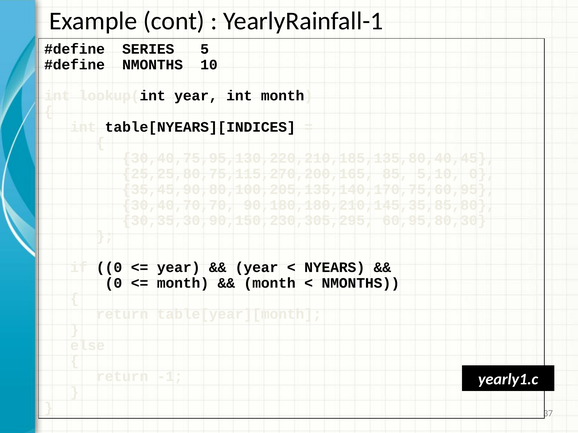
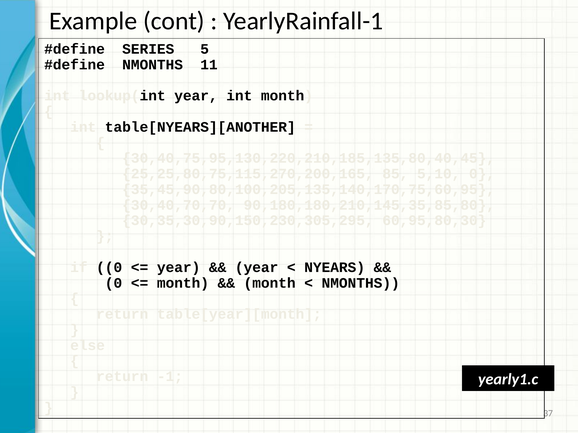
10: 10 -> 11
table[NYEARS][INDICES: table[NYEARS][INDICES -> table[NYEARS][ANOTHER
